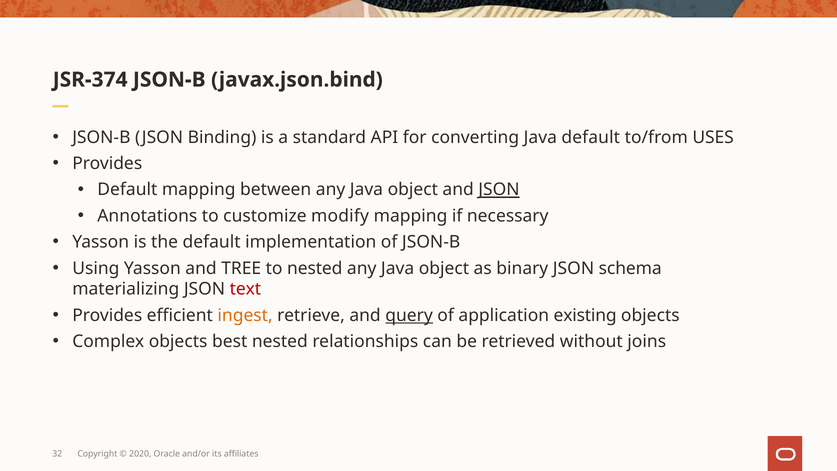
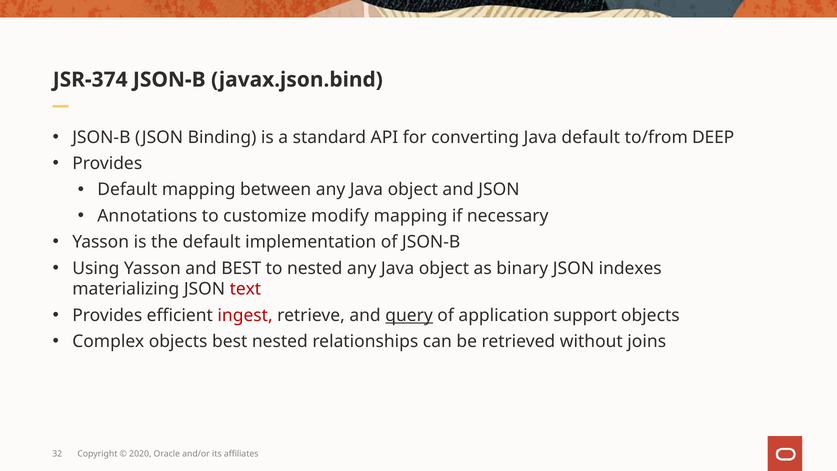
USES: USES -> DEEP
JSON at (499, 190) underline: present -> none
and TREE: TREE -> BEST
schema: schema -> indexes
ingest colour: orange -> red
existing: existing -> support
